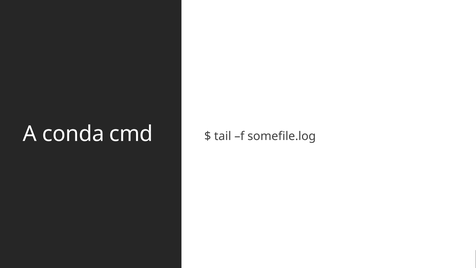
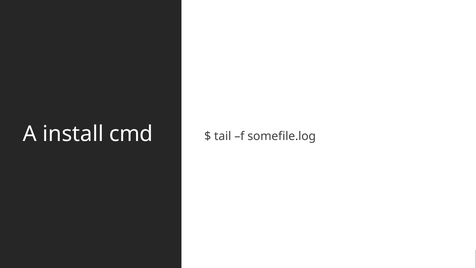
conda: conda -> install
